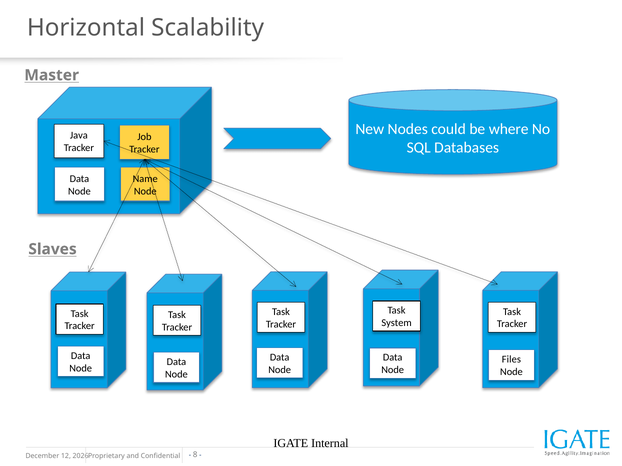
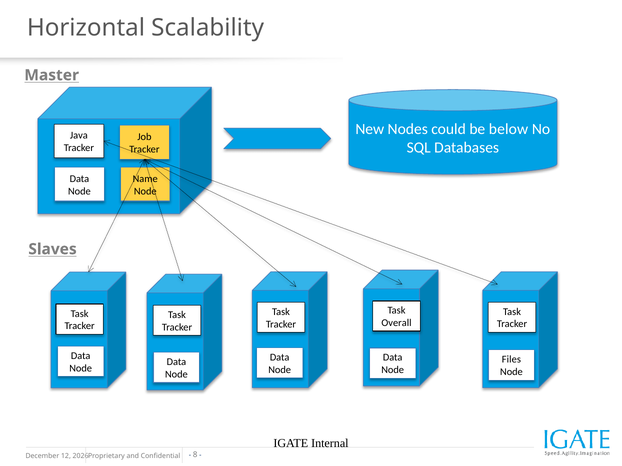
where: where -> below
System: System -> Overall
